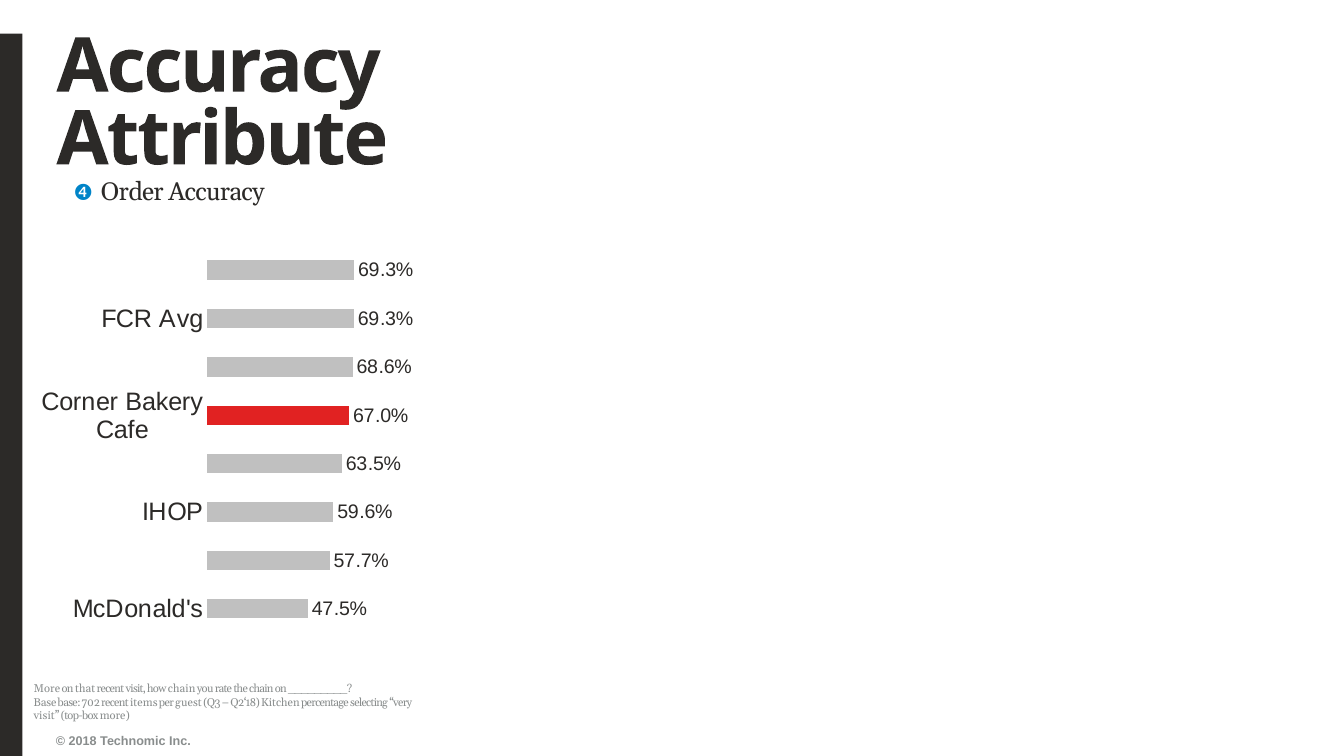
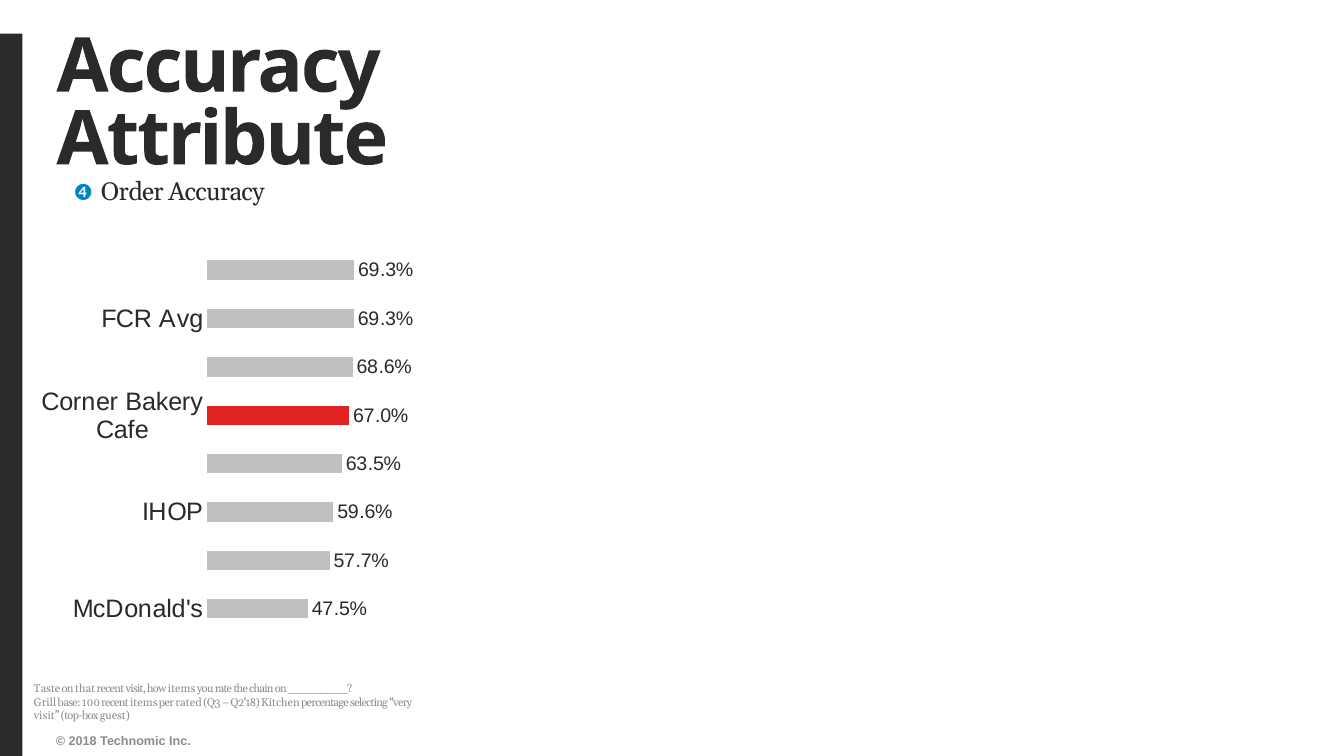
More at (47, 688): More -> Taste
how chain: chain -> items
Base at (45, 702): Base -> Grill
702: 702 -> 100
guest: guest -> rated
top-box more: more -> guest
